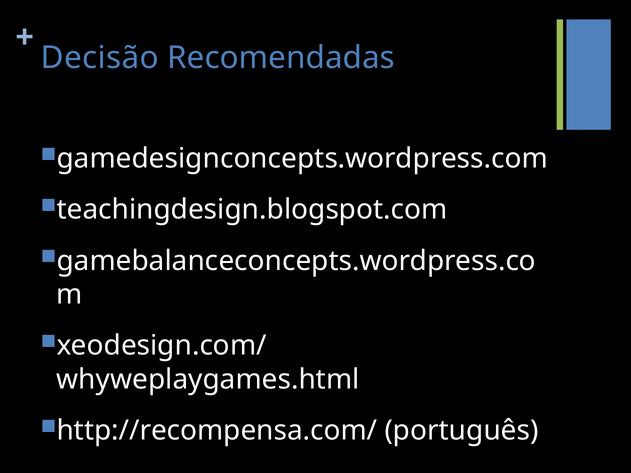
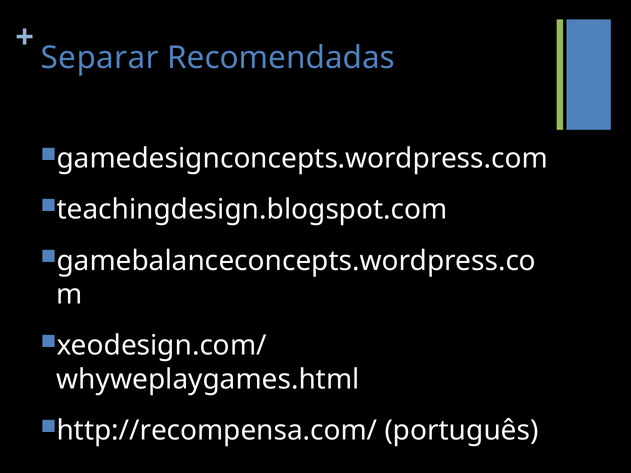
Decisão: Decisão -> Separar
